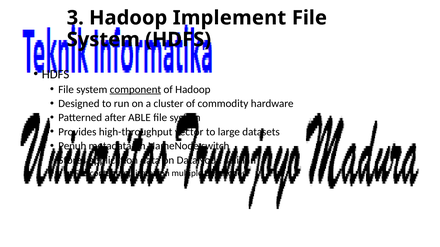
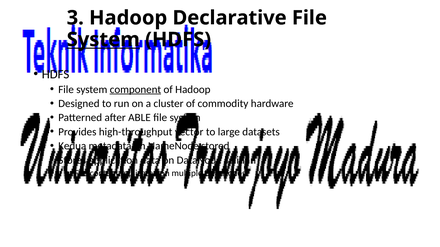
Implement: Implement -> Declarative
System at (103, 40) underline: none -> present
Penuh: Penuh -> Kedua
switch: switch -> stored
